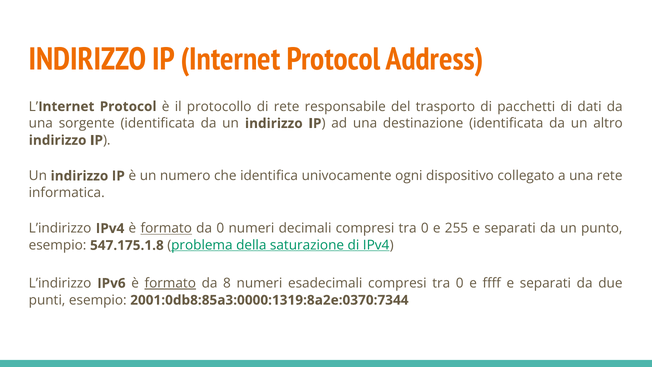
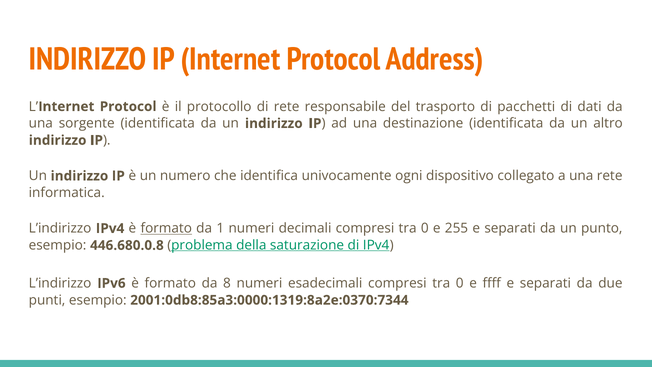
da 0: 0 -> 1
547.175.1.8: 547.175.1.8 -> 446.680.0.8
formato at (170, 283) underline: present -> none
